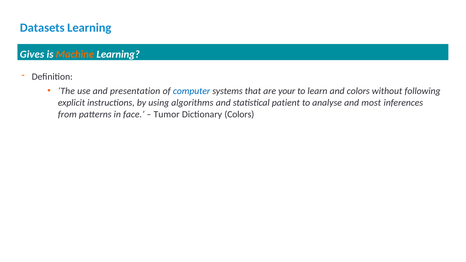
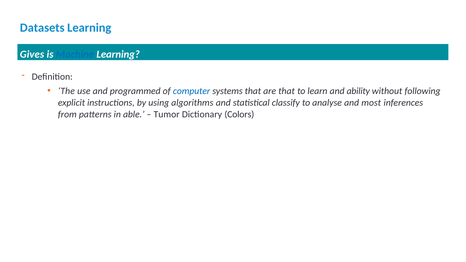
Machine colour: orange -> blue
presentation: presentation -> programmed
are your: your -> that
and colors: colors -> ability
patient: patient -> classify
face: face -> able
